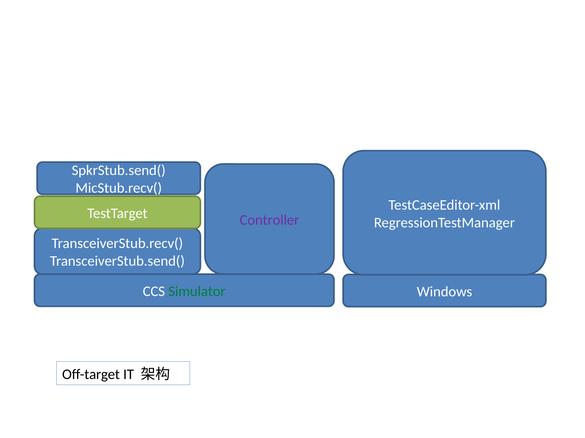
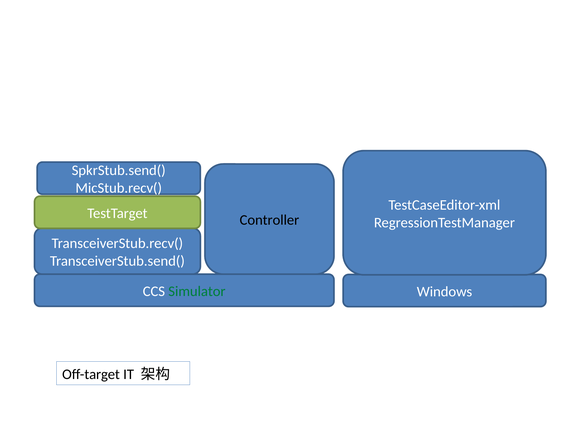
Controller colour: purple -> black
